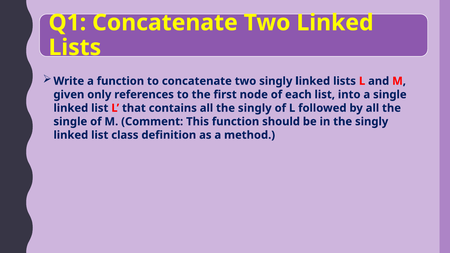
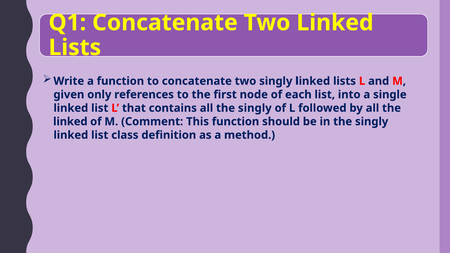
single at (70, 122): single -> linked
